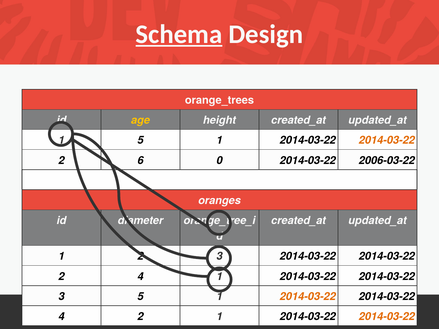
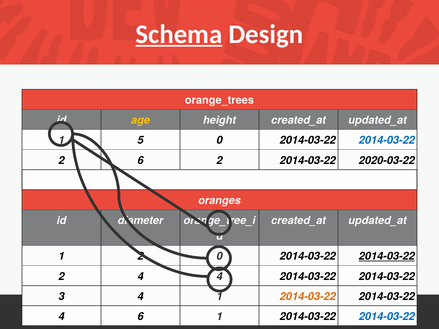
1 at (220, 140): 1 -> 0
2014-03-22 at (387, 140) colour: orange -> blue
0 at (220, 161): 0 -> 2
2006-03-22: 2006-03-22 -> 2020-03-22
3 at (220, 257): 3 -> 0
2014-03-22 at (387, 257) underline: none -> present
1 at (220, 277): 1 -> 4
3 5: 5 -> 4
2 at (141, 317): 2 -> 6
2014-03-22 at (387, 317) colour: orange -> blue
